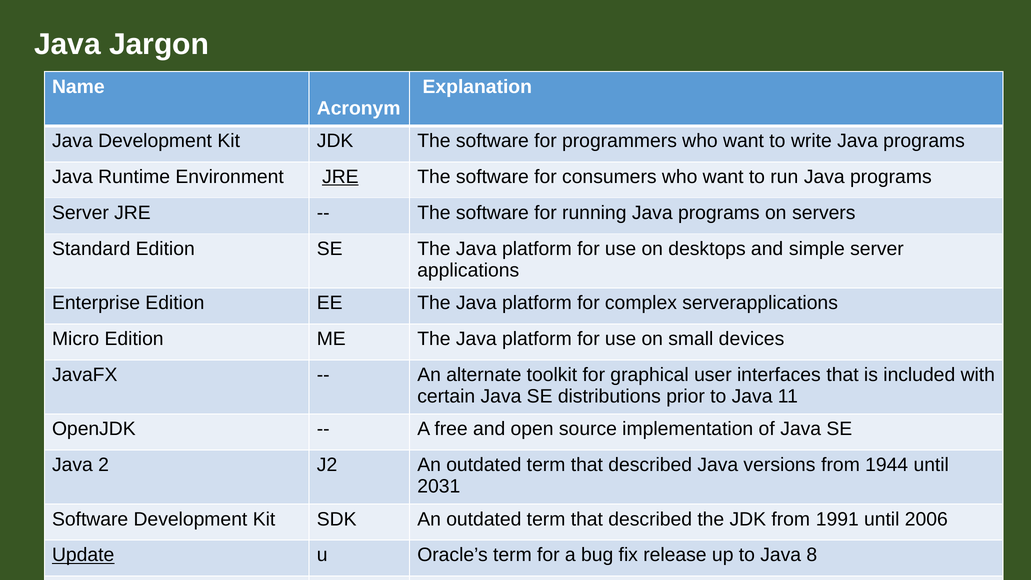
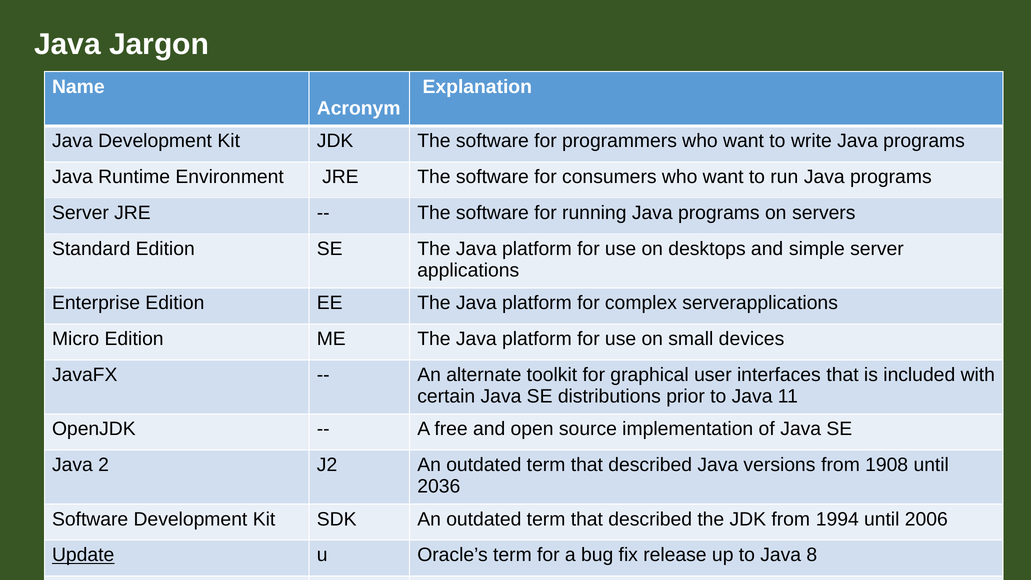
JRE at (340, 177) underline: present -> none
1944: 1944 -> 1908
2031: 2031 -> 2036
1991: 1991 -> 1994
